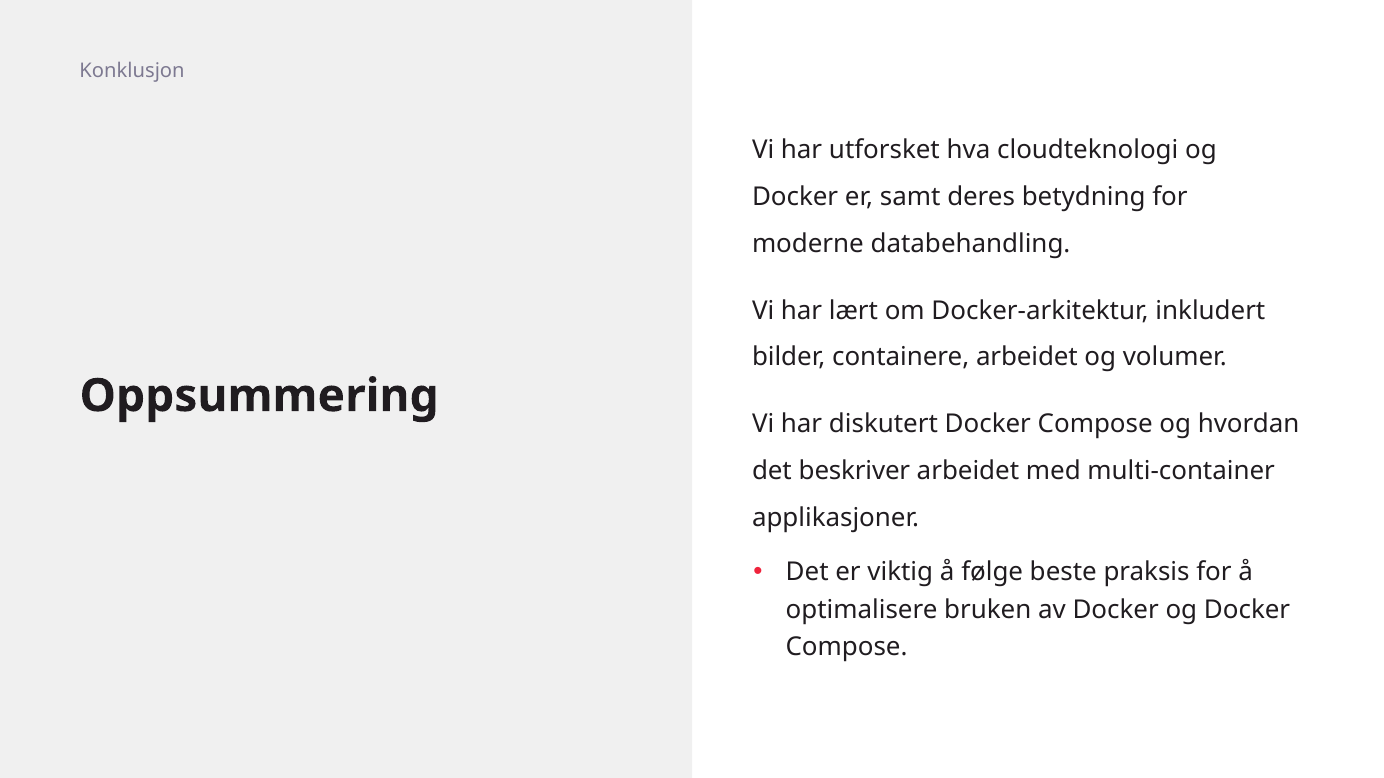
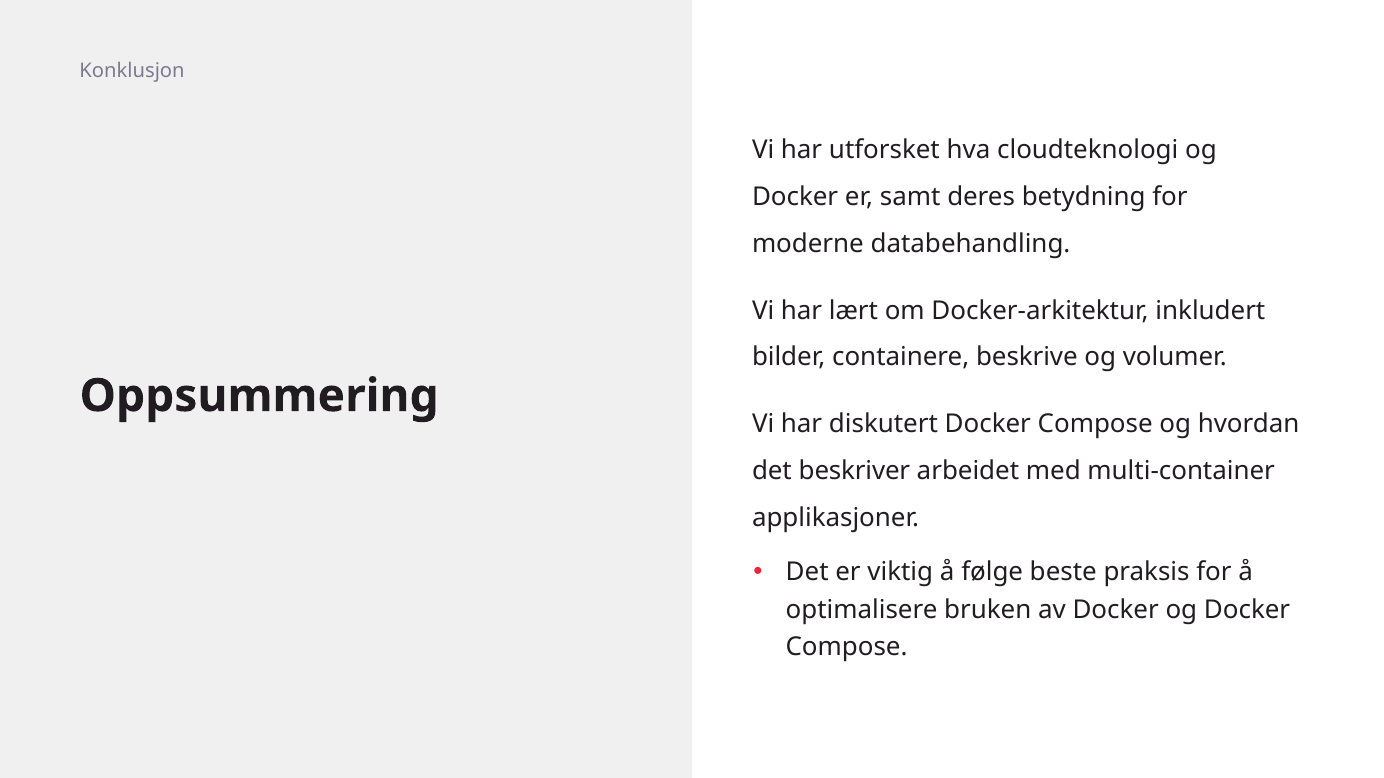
containere arbeidet: arbeidet -> beskrive
